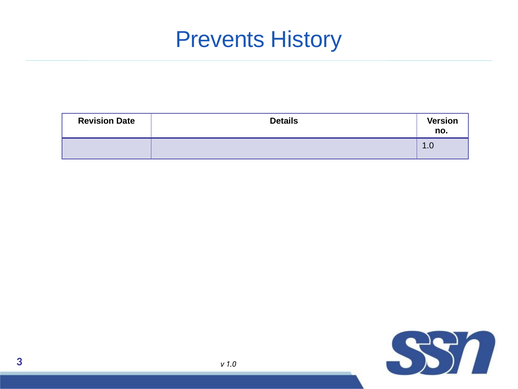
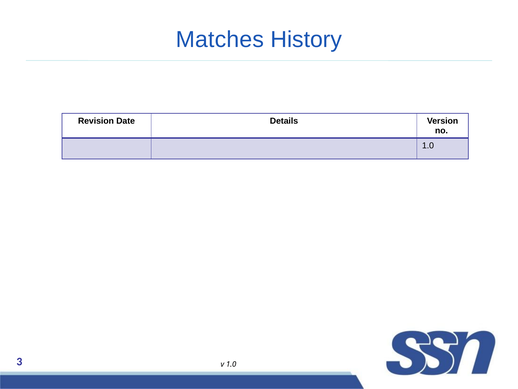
Prevents: Prevents -> Matches
